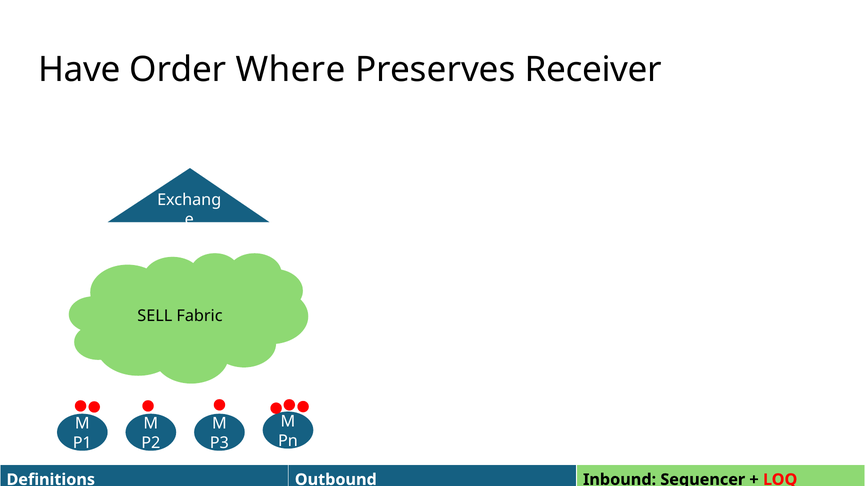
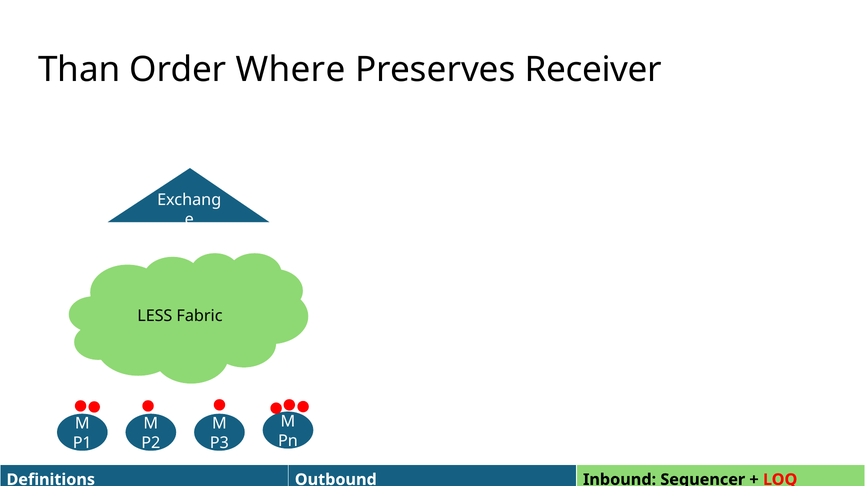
Have: Have -> Than
SELL: SELL -> LESS
